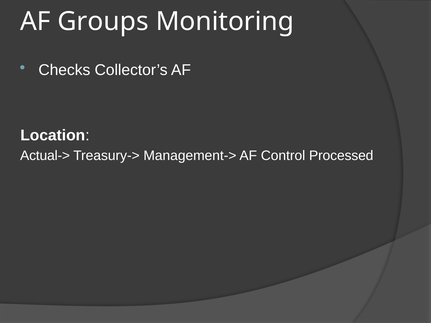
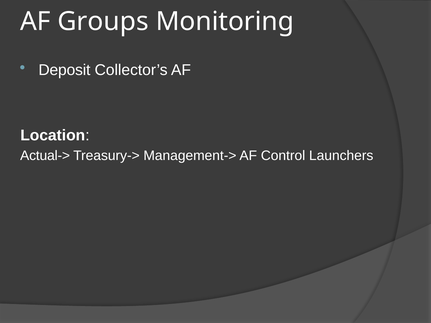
Checks: Checks -> Deposit
Processed: Processed -> Launchers
